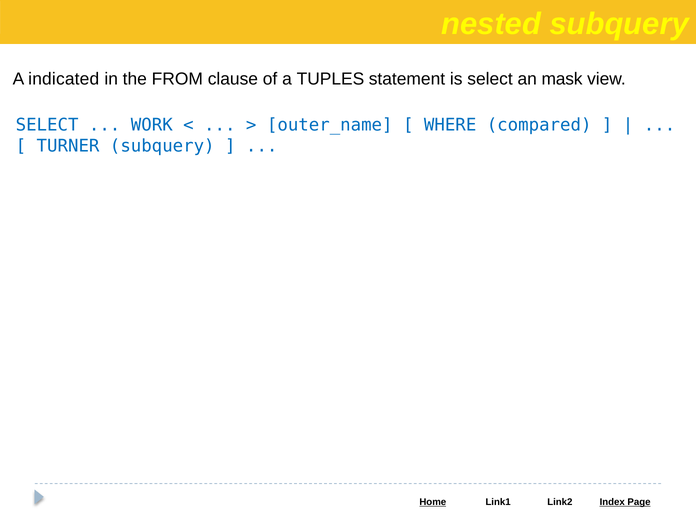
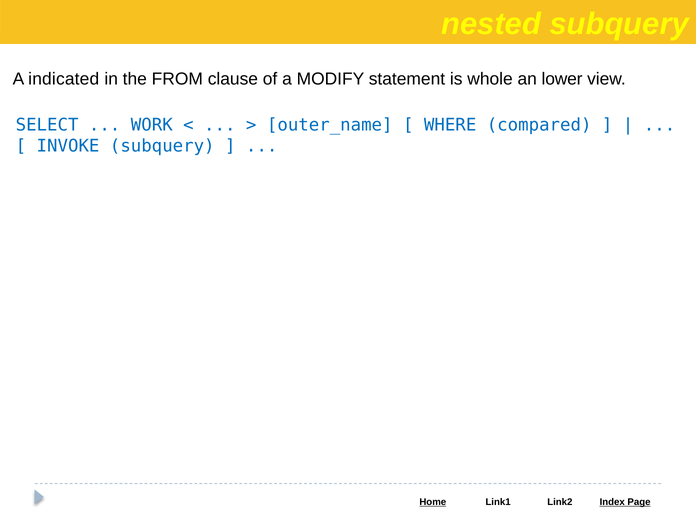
TUPLES: TUPLES -> MODIFY
is select: select -> whole
mask: mask -> lower
TURNER: TURNER -> INVOKE
